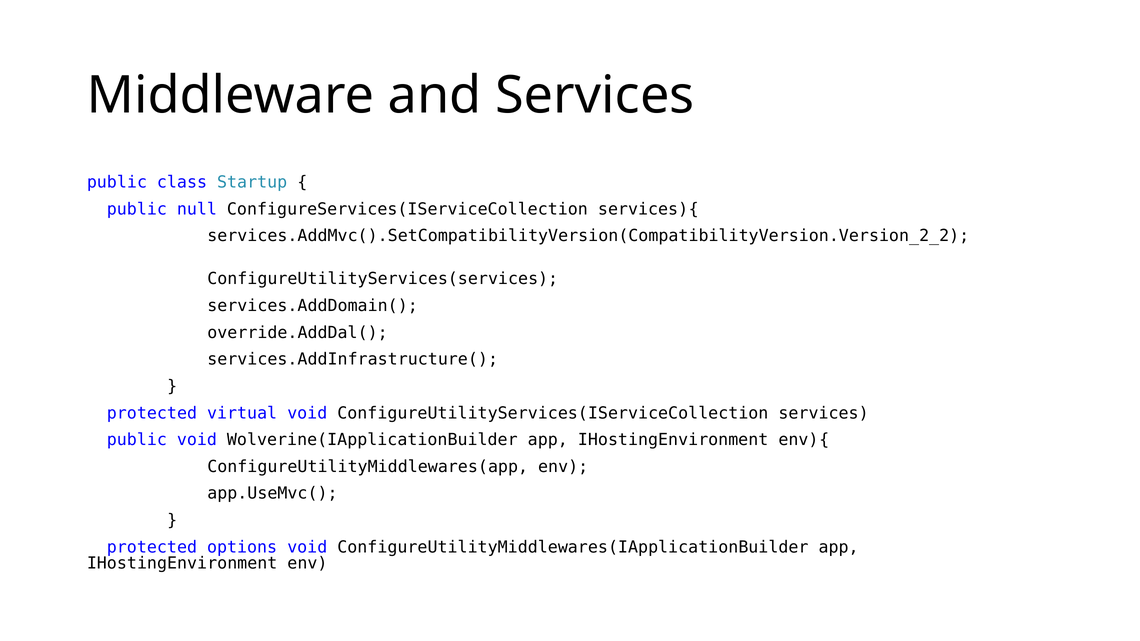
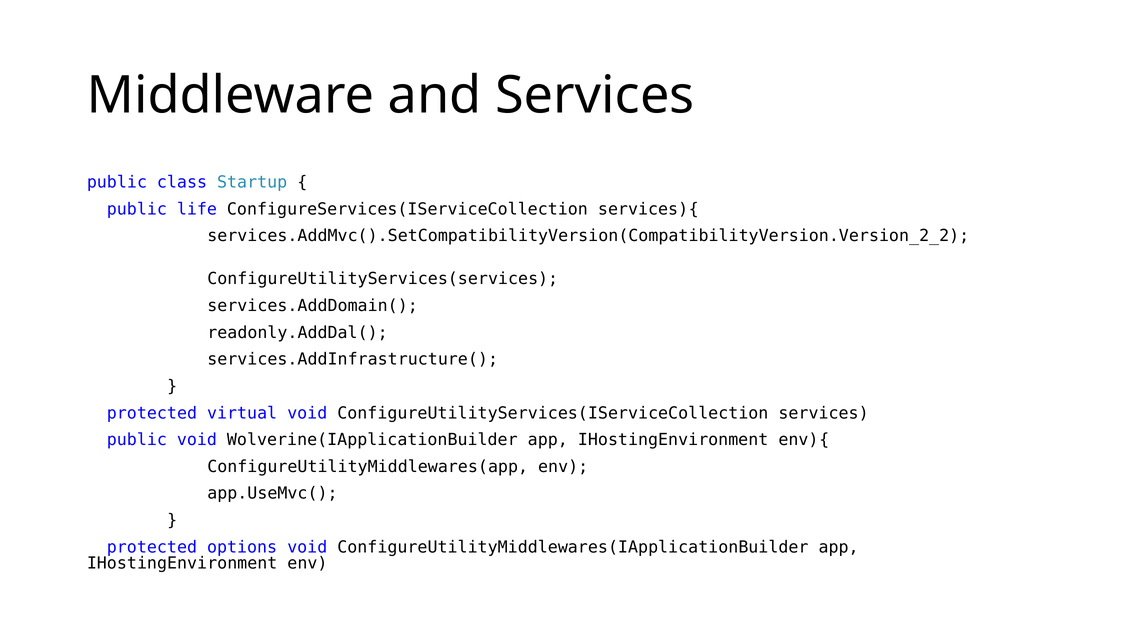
null: null -> life
override.AddDal(: override.AddDal( -> readonly.AddDal(
